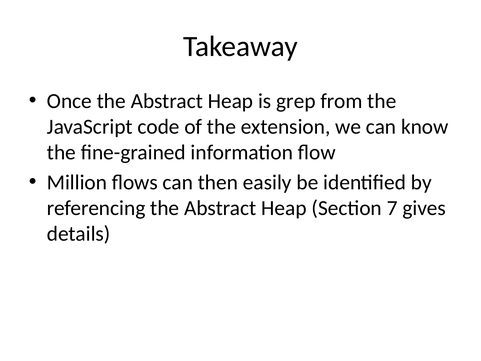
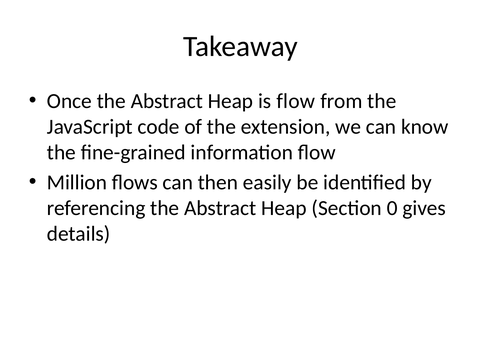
is grep: grep -> flow
7: 7 -> 0
